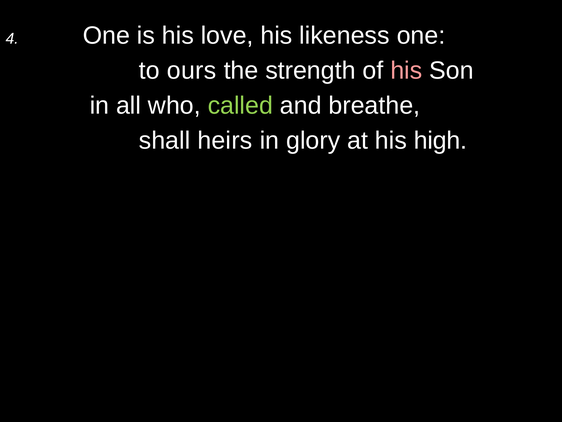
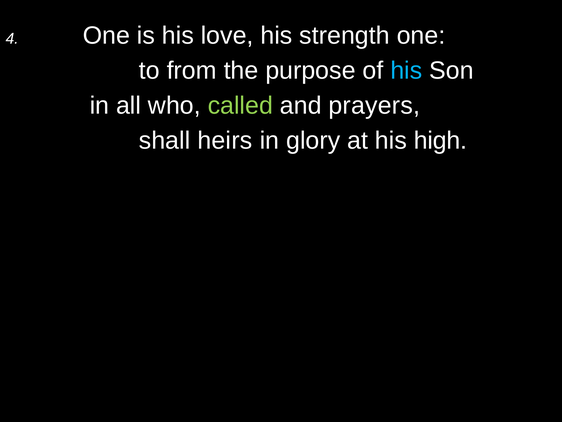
likeness: likeness -> strength
ours: ours -> from
strength: strength -> purpose
his at (406, 71) colour: pink -> light blue
breathe: breathe -> prayers
